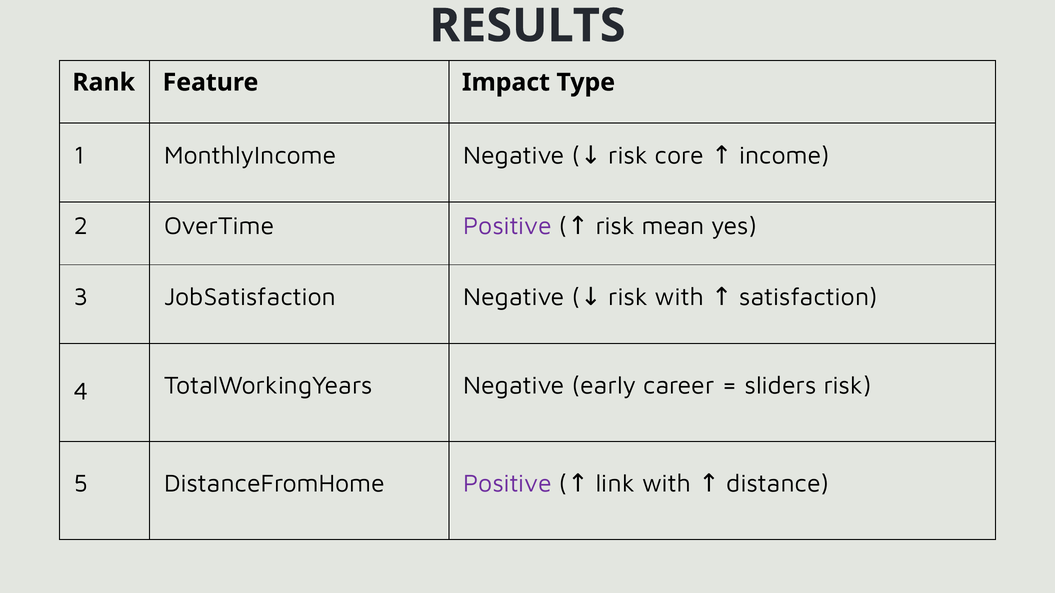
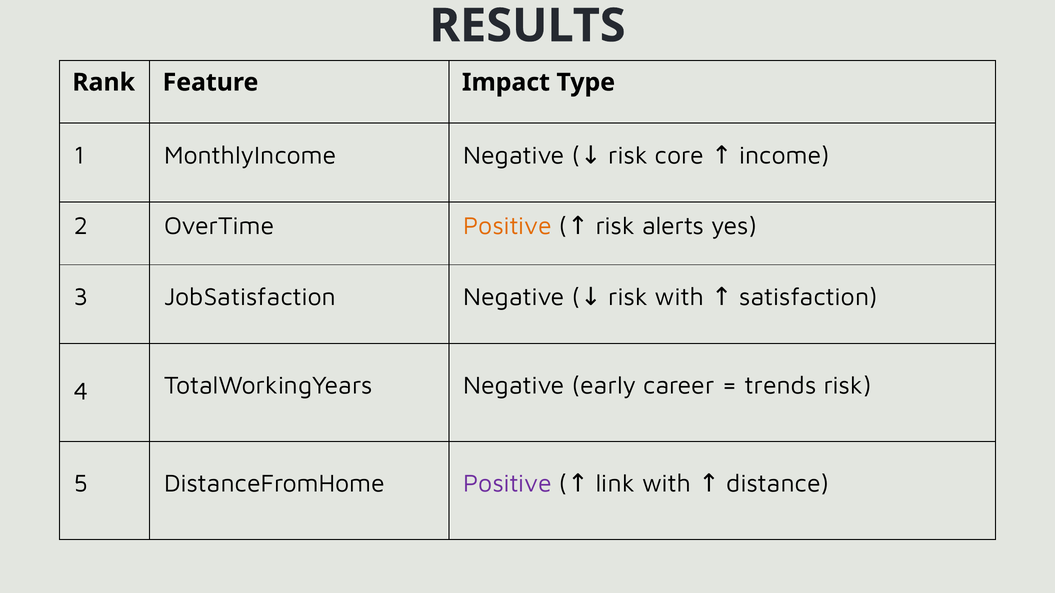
Positive at (508, 226) colour: purple -> orange
mean: mean -> alerts
sliders: sliders -> trends
